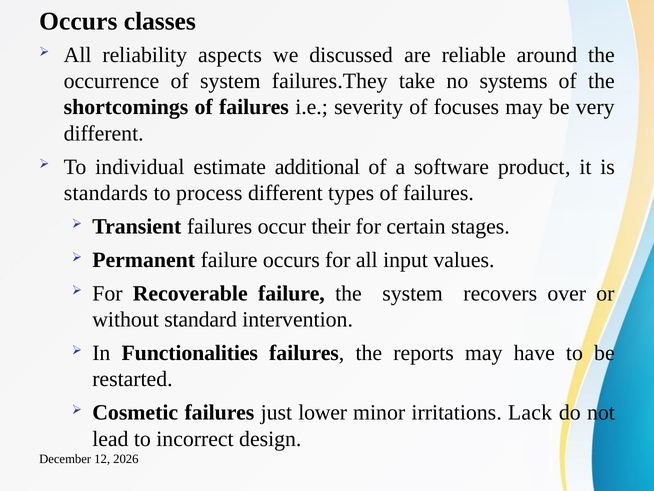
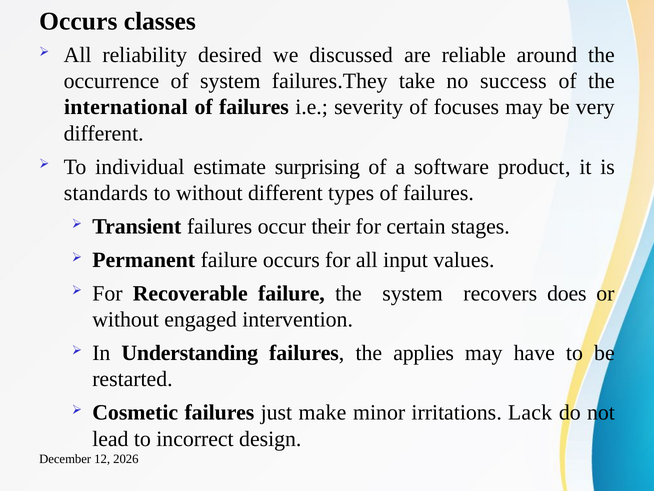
aspects: aspects -> desired
systems: systems -> success
shortcomings: shortcomings -> international
additional: additional -> surprising
to process: process -> without
over: over -> does
standard: standard -> engaged
Functionalities: Functionalities -> Understanding
reports: reports -> applies
lower: lower -> make
